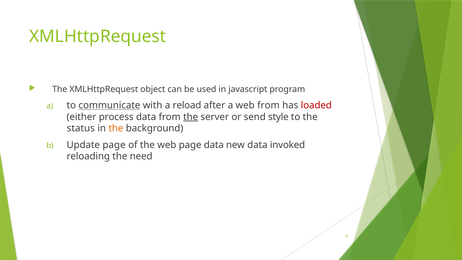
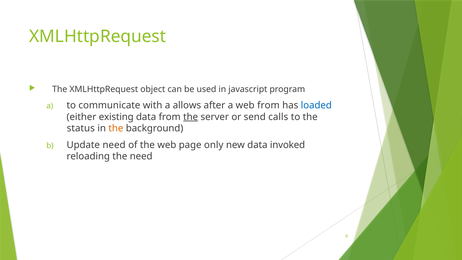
communicate underline: present -> none
reload: reload -> allows
loaded colour: red -> blue
process: process -> existing
style: style -> calls
Update page: page -> need
page data: data -> only
